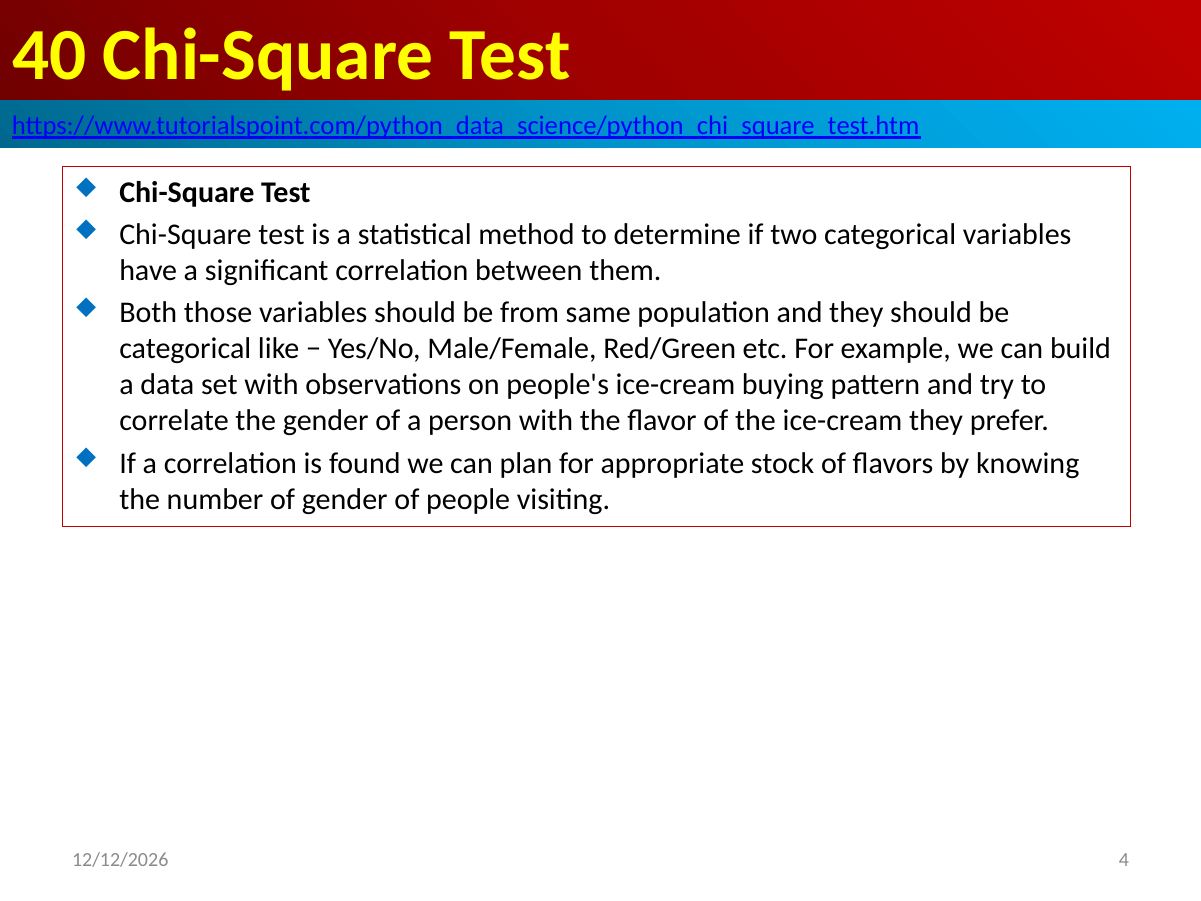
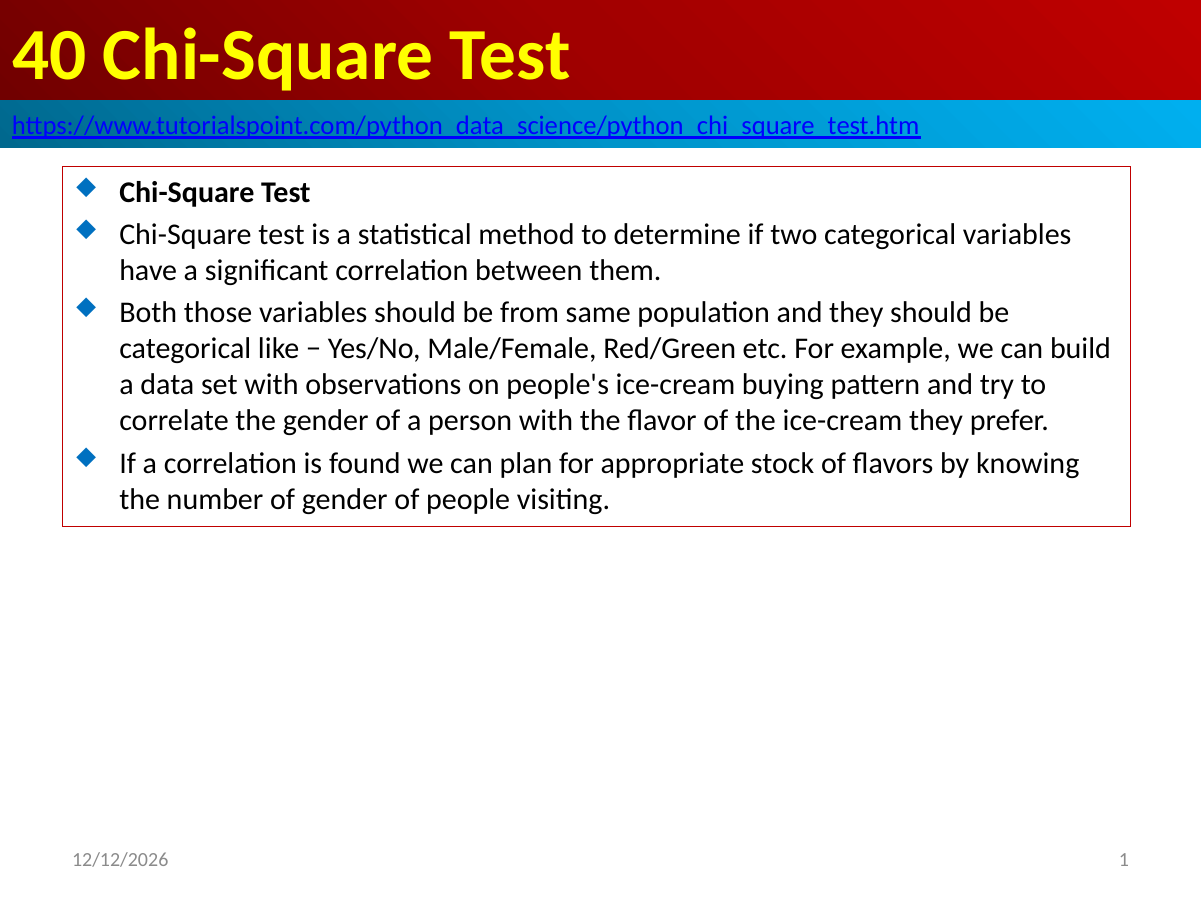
4: 4 -> 1
